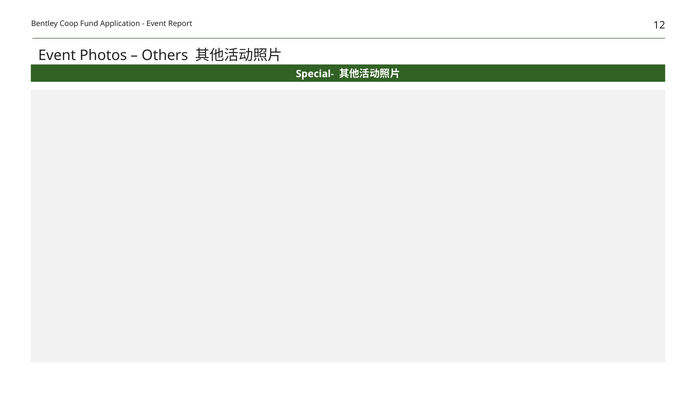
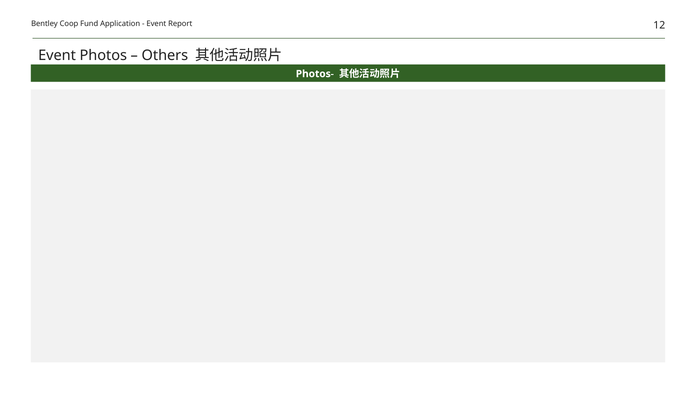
Special-: Special- -> Photos-
